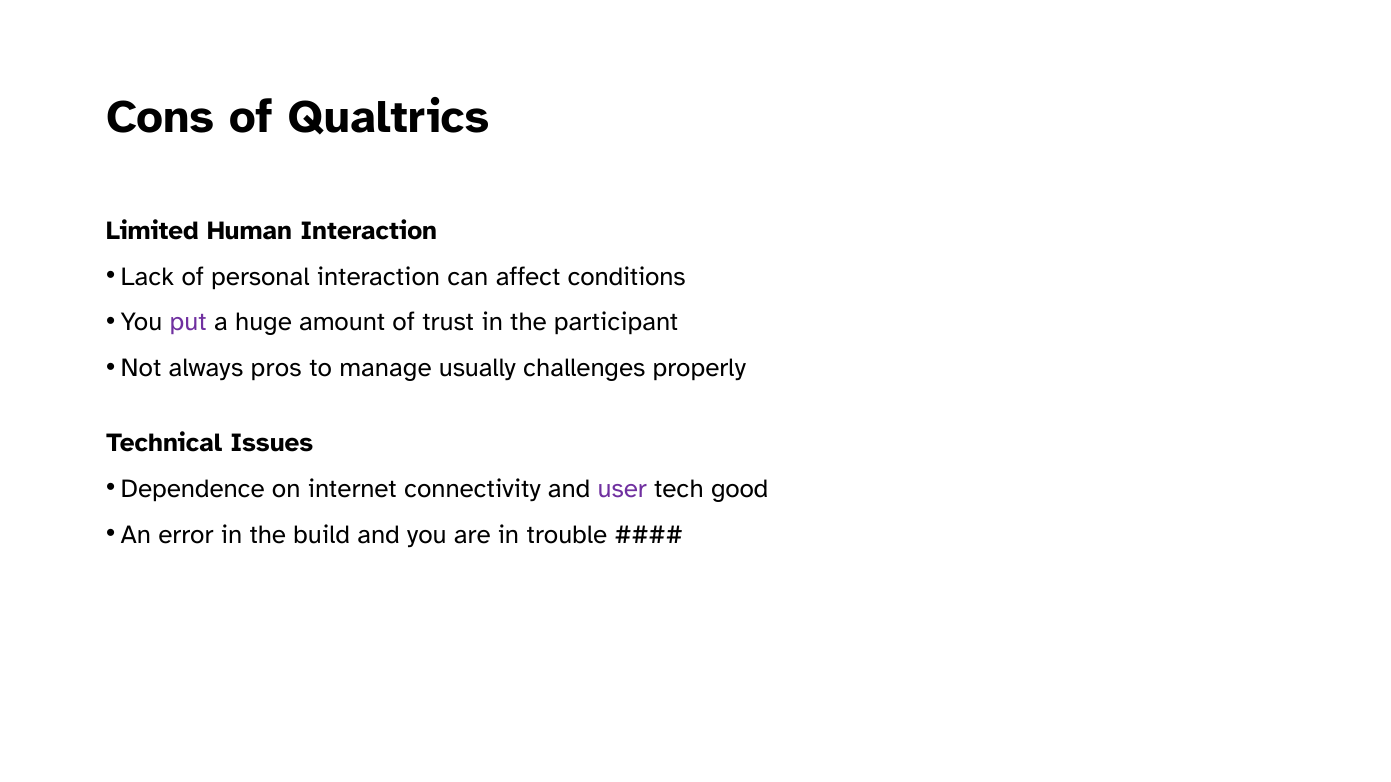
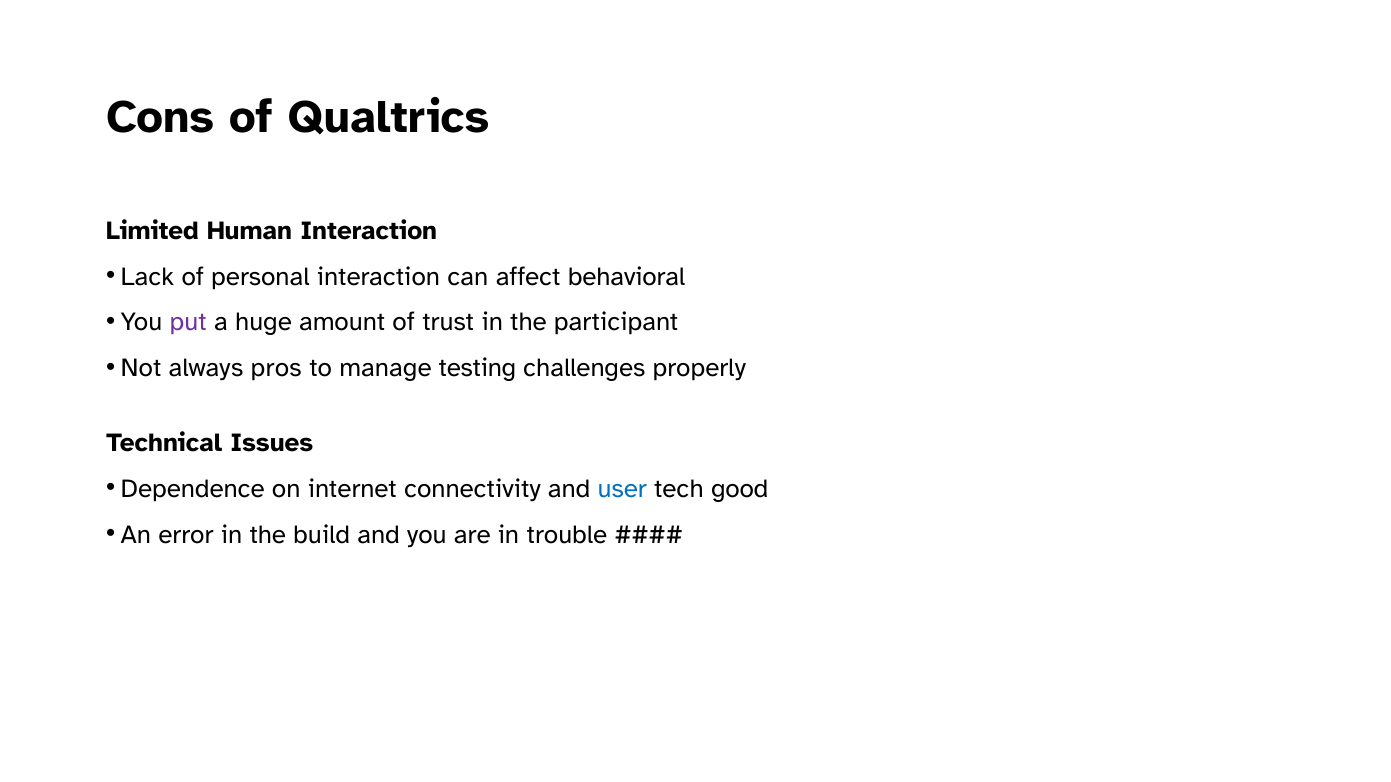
conditions: conditions -> behavioral
usually: usually -> testing
user colour: purple -> blue
